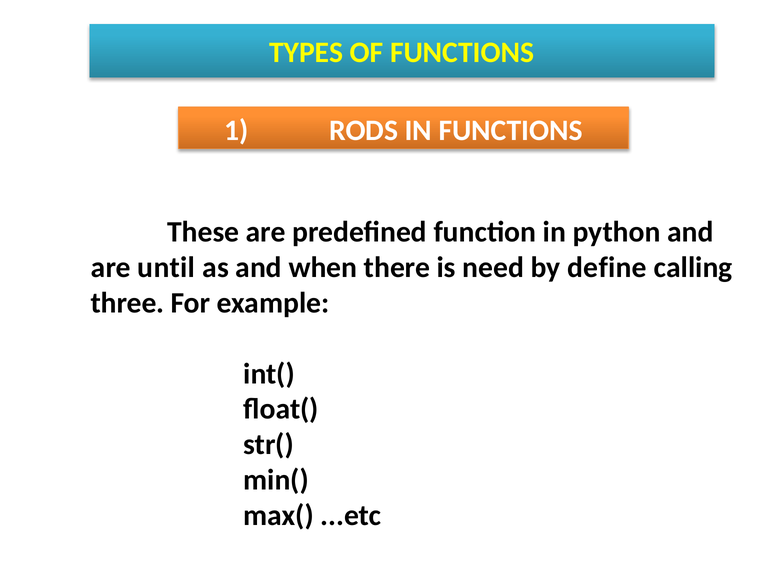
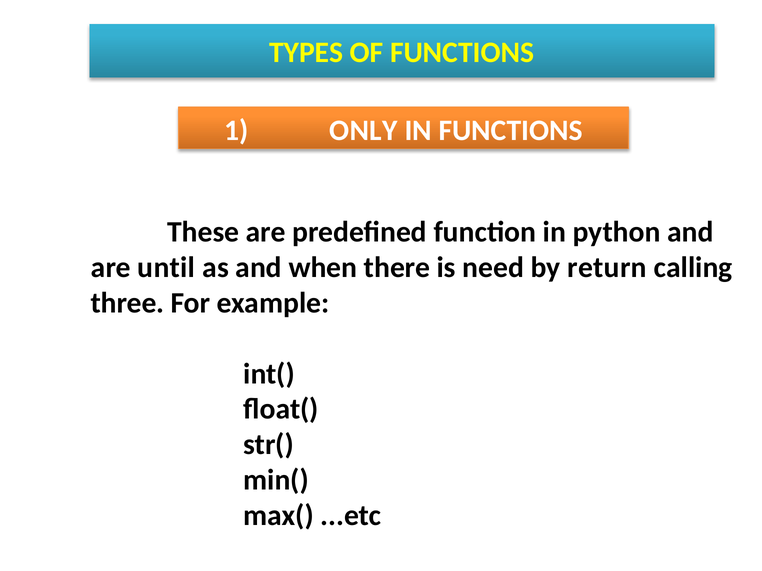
RODS: RODS -> ONLY
define: define -> return
